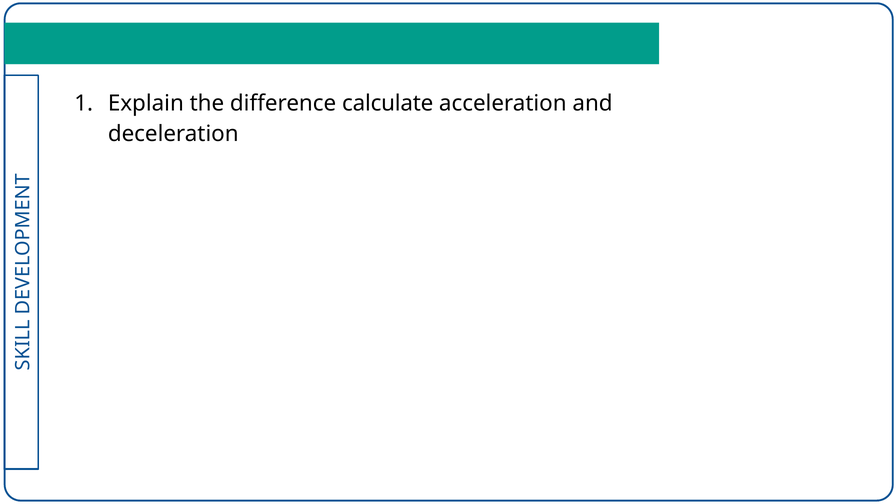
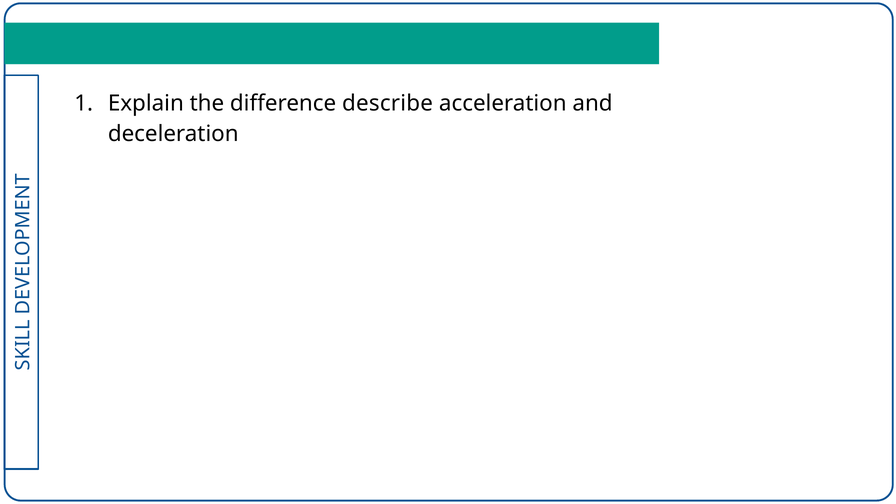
calculate: calculate -> describe
